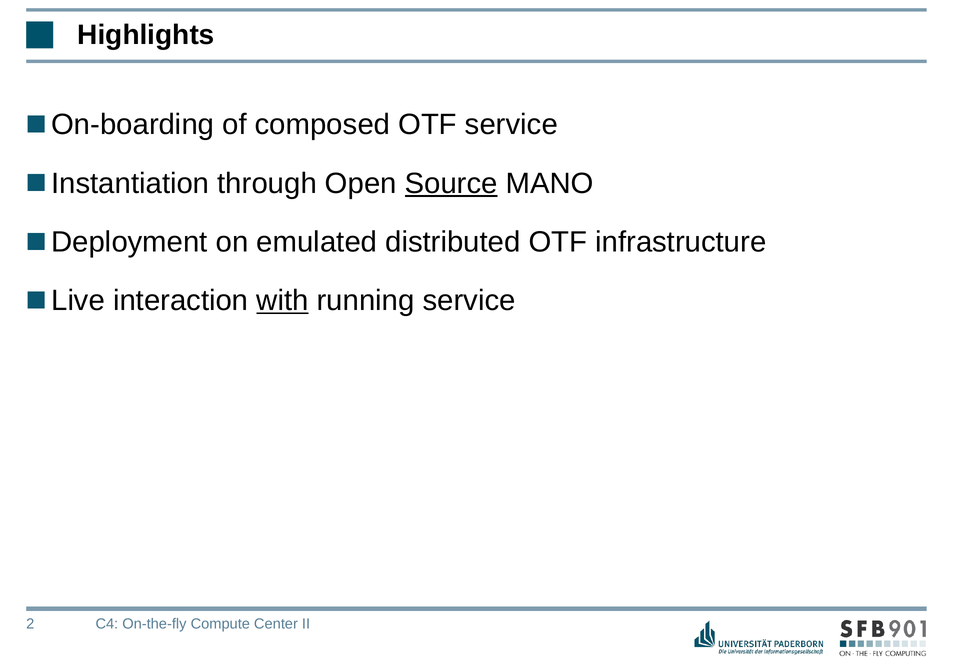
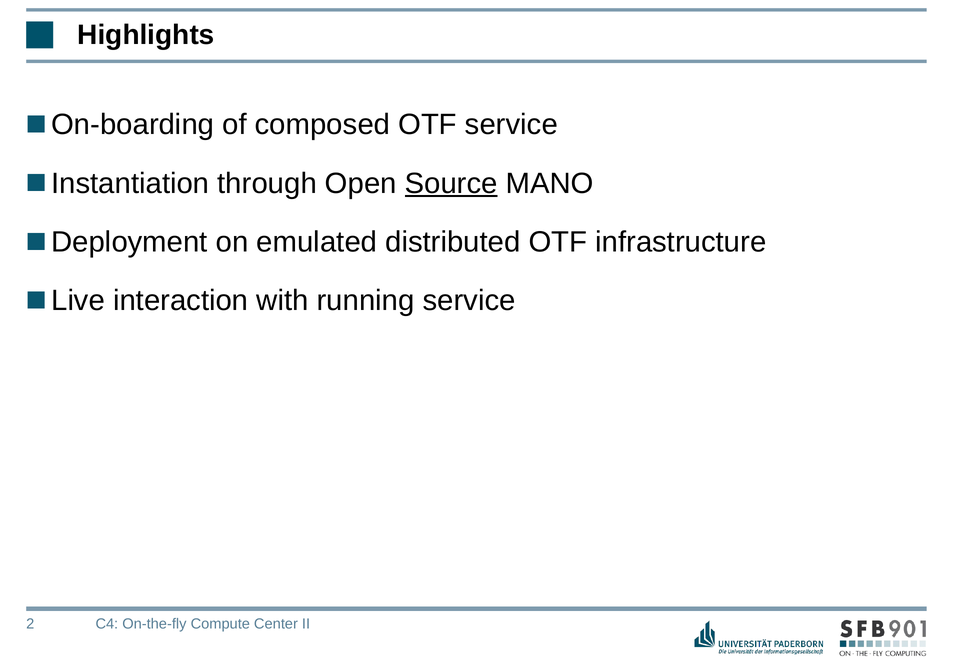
with underline: present -> none
